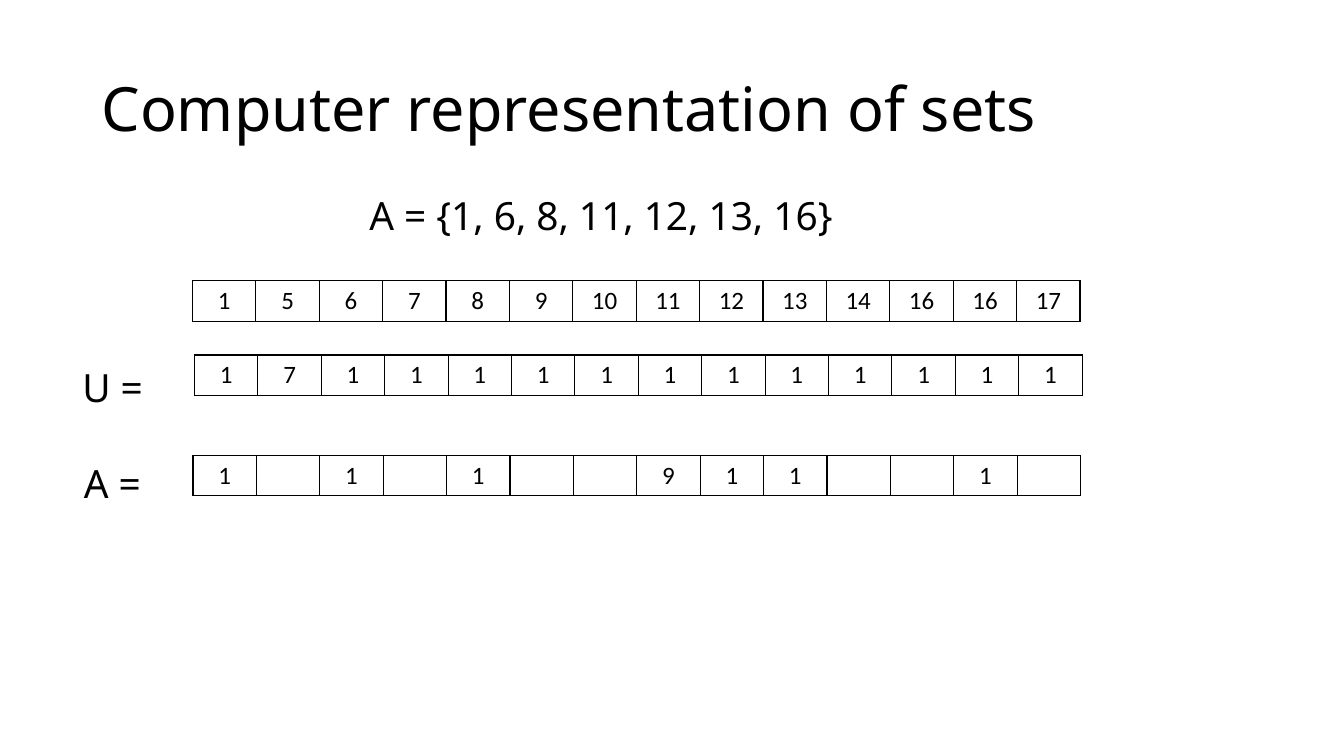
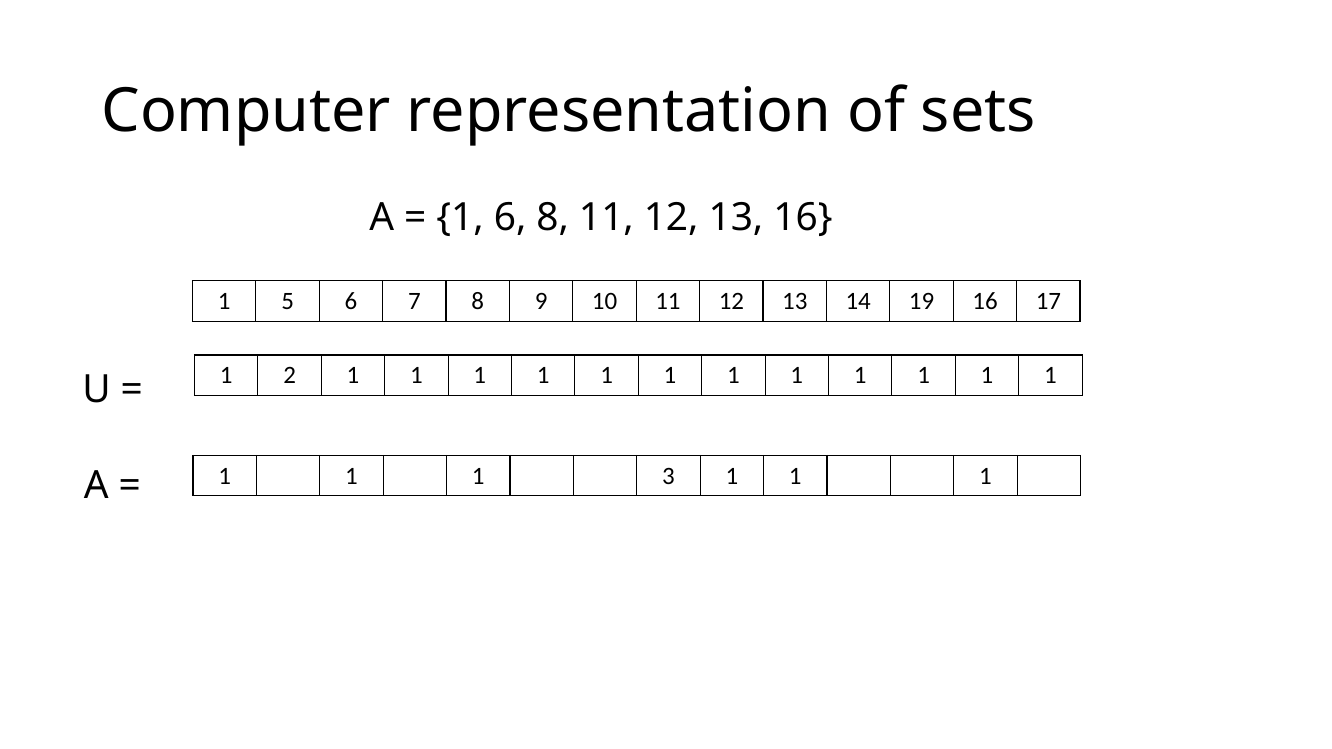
14 16: 16 -> 19
1 7: 7 -> 2
1 9: 9 -> 3
